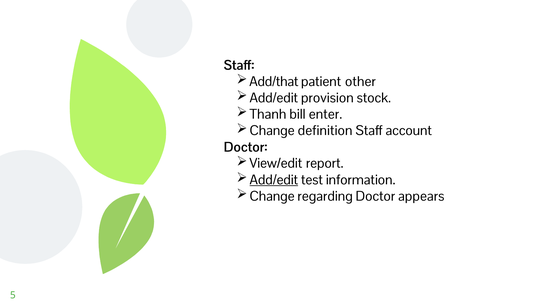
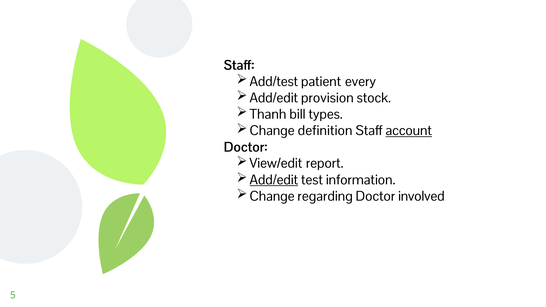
Add/that: Add/that -> Add/test
other: other -> every
enter: enter -> types
account underline: none -> present
appears: appears -> involved
